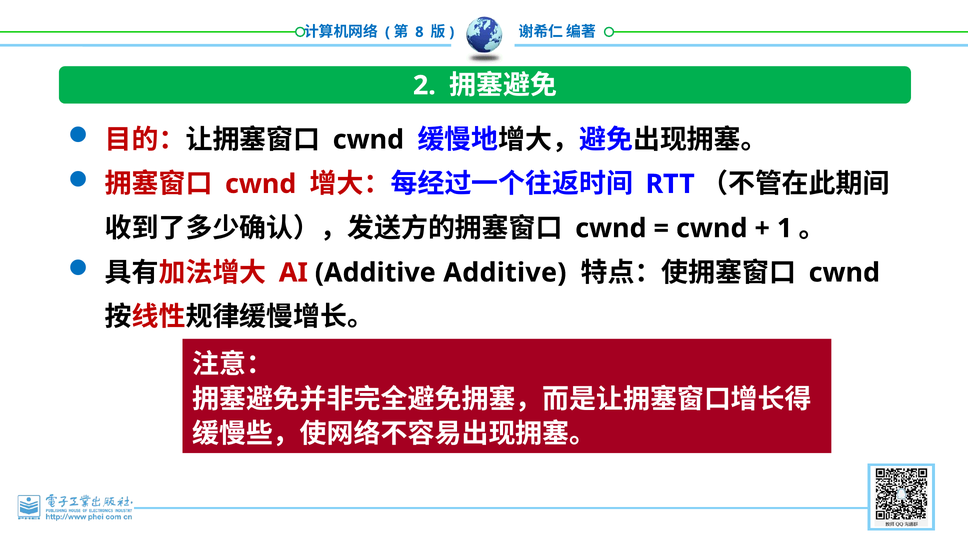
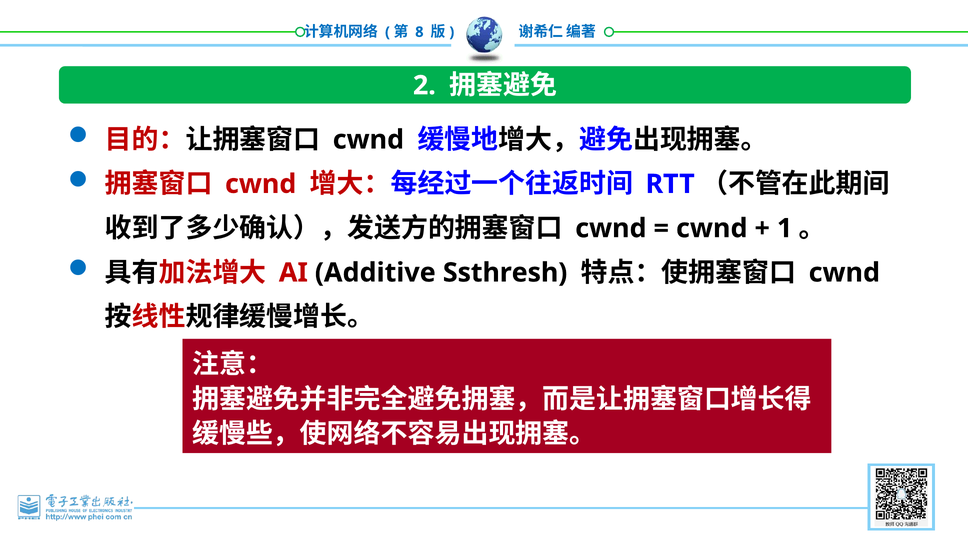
Additive Additive: Additive -> Ssthresh
